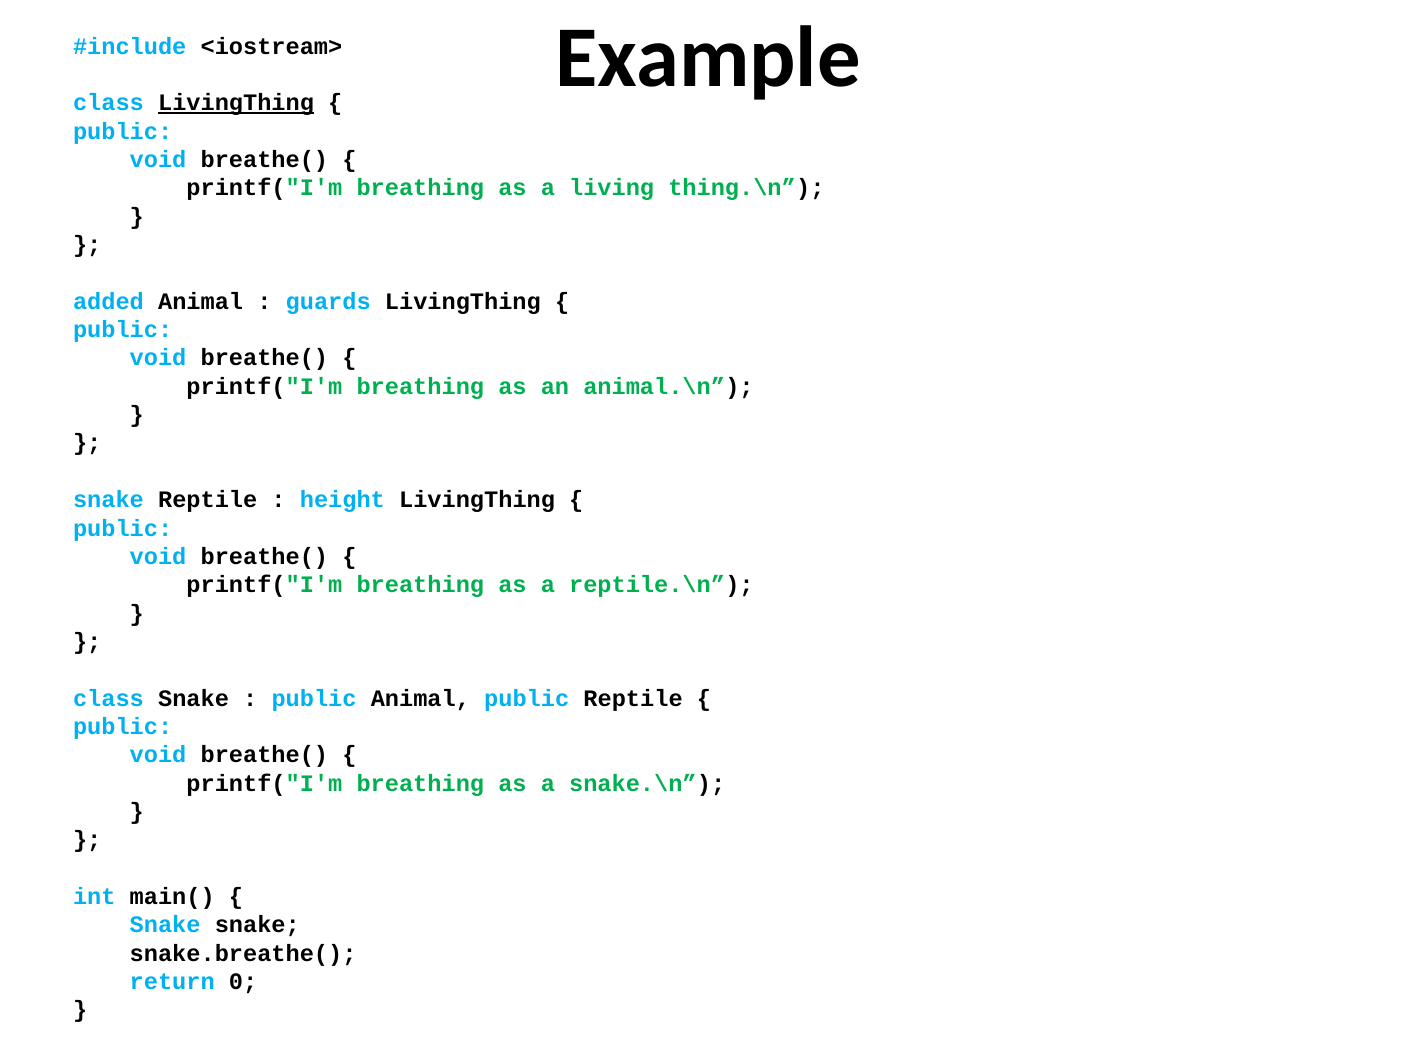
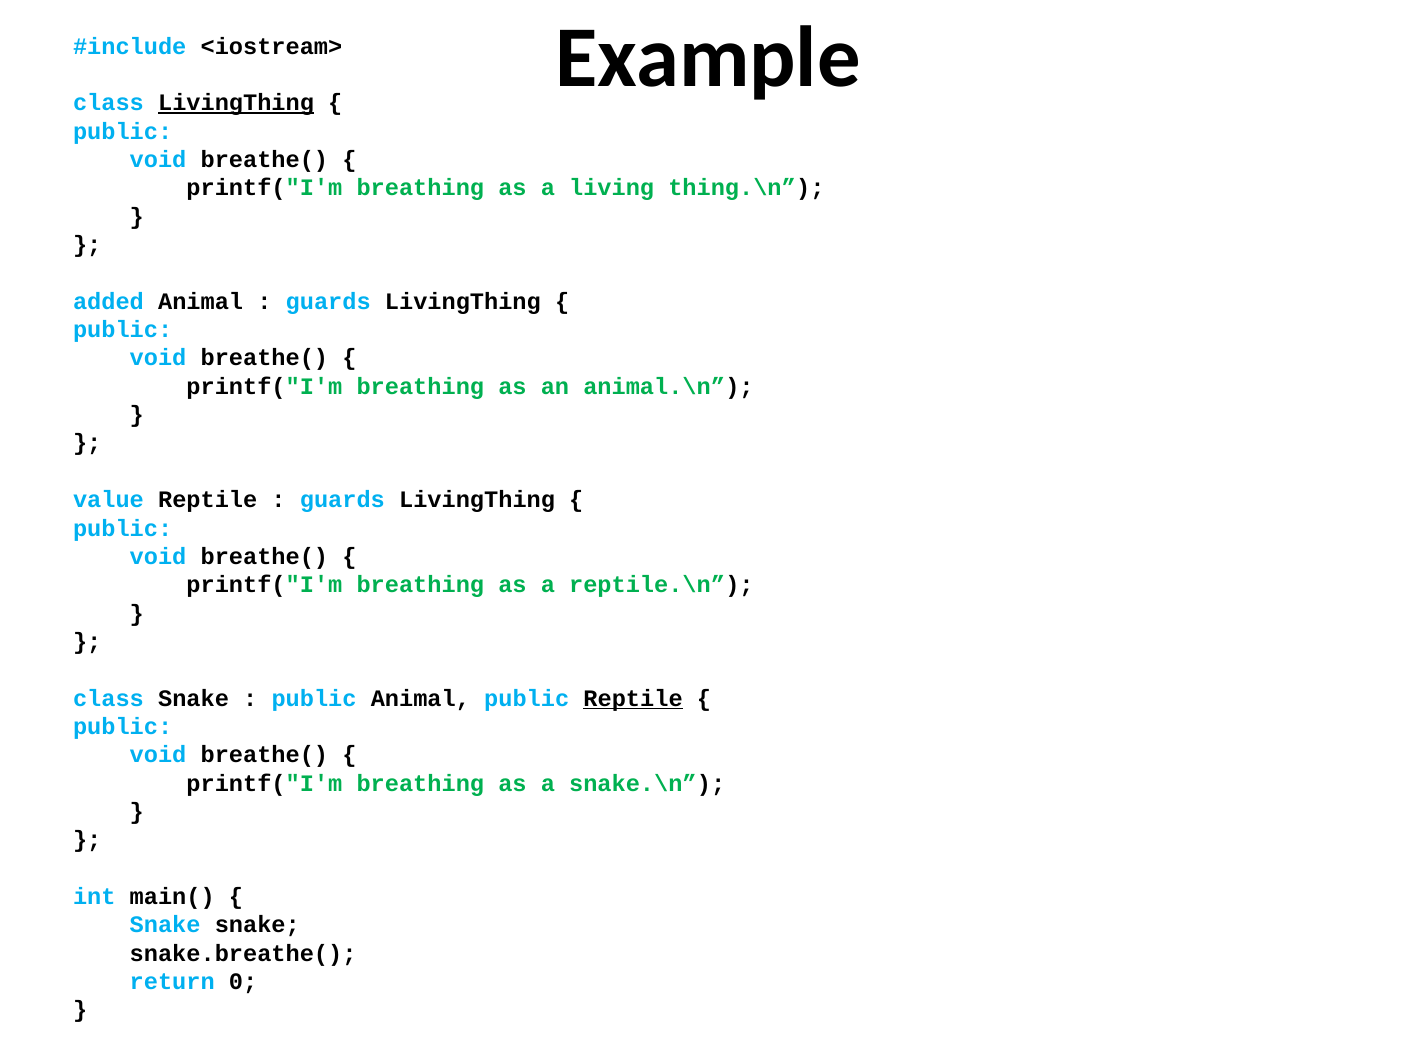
snake at (108, 500): snake -> value
height at (342, 500): height -> guards
Reptile at (633, 699) underline: none -> present
